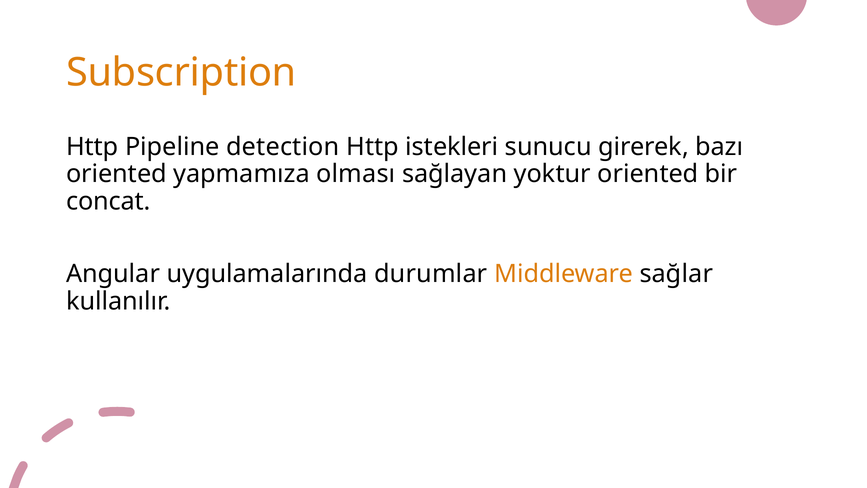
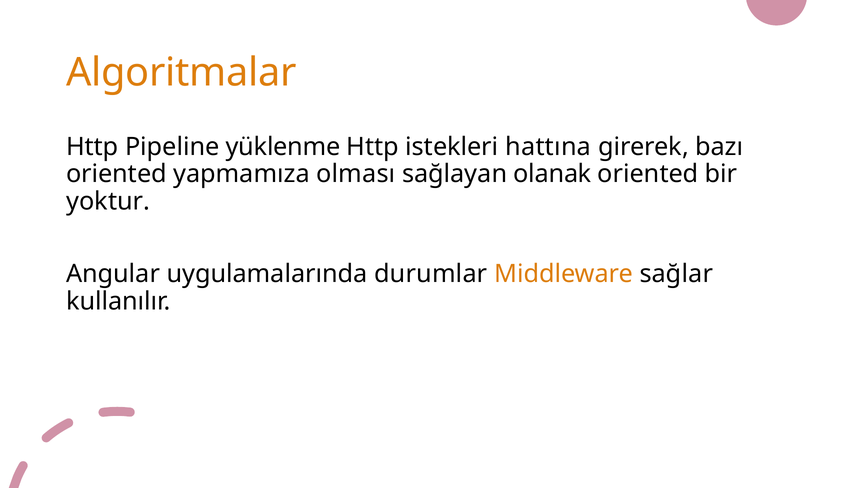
Subscription: Subscription -> Algoritmalar
detection: detection -> yüklenme
sunucu: sunucu -> hattına
yoktur: yoktur -> olanak
concat: concat -> yoktur
